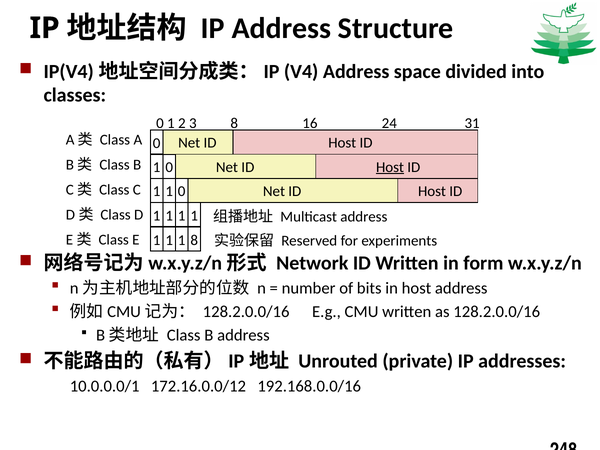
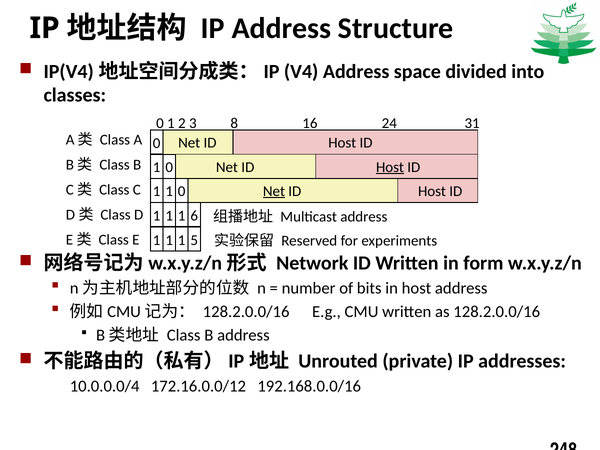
Net at (274, 191) underline: none -> present
1 at (194, 216): 1 -> 6
1 8: 8 -> 5
10.0.0.0/1: 10.0.0.0/1 -> 10.0.0.0/4
